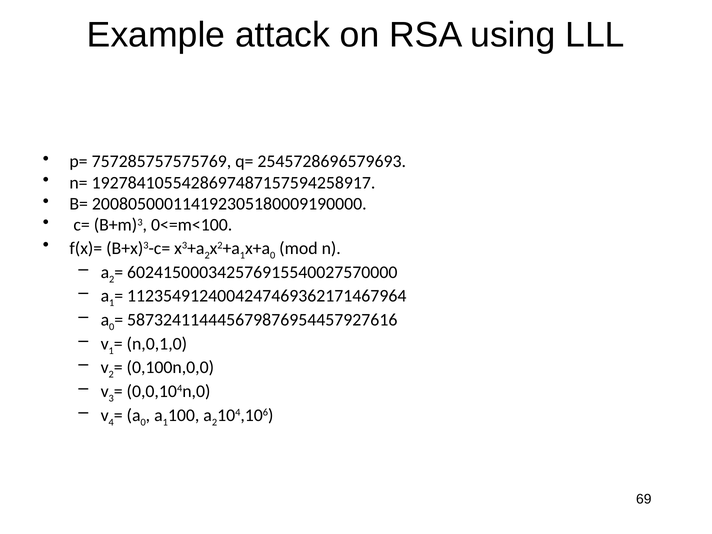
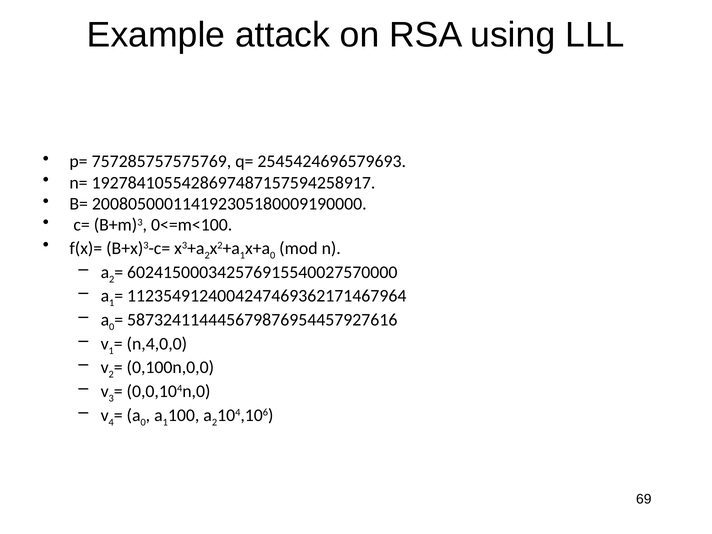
2545728696579693: 2545728696579693 -> 2545424696579693
n,0,1,0: n,0,1,0 -> n,4,0,0
